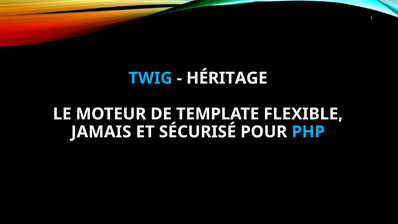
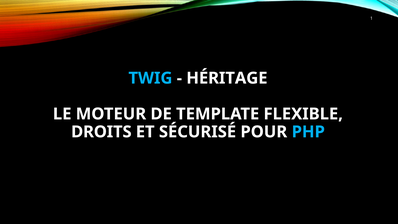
JAMAIS: JAMAIS -> DROITS
